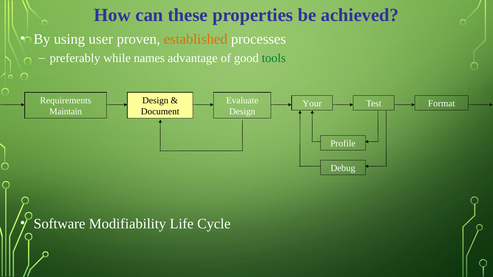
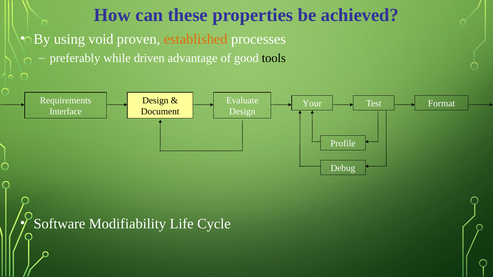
user: user -> void
names: names -> driven
tools colour: green -> black
Maintain: Maintain -> Interface
